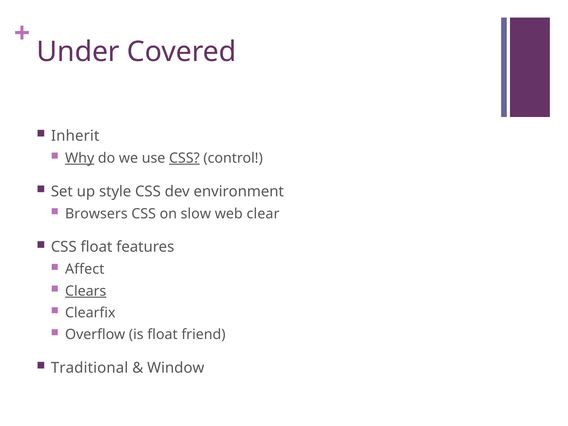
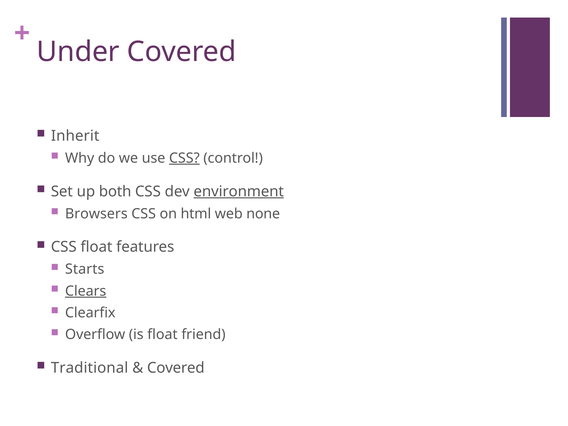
Why underline: present -> none
style: style -> both
environment underline: none -> present
slow: slow -> html
clear: clear -> none
Affect: Affect -> Starts
Window at (176, 368): Window -> Covered
